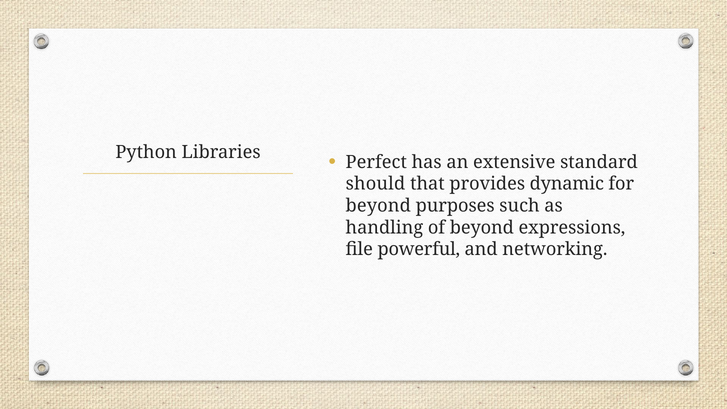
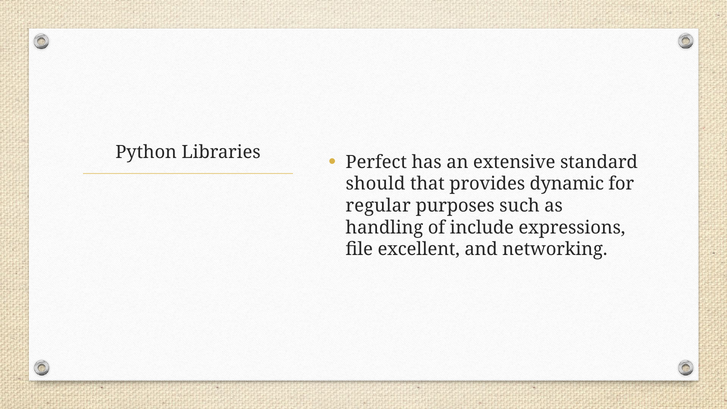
beyond at (378, 206): beyond -> regular
of beyond: beyond -> include
powerful: powerful -> excellent
